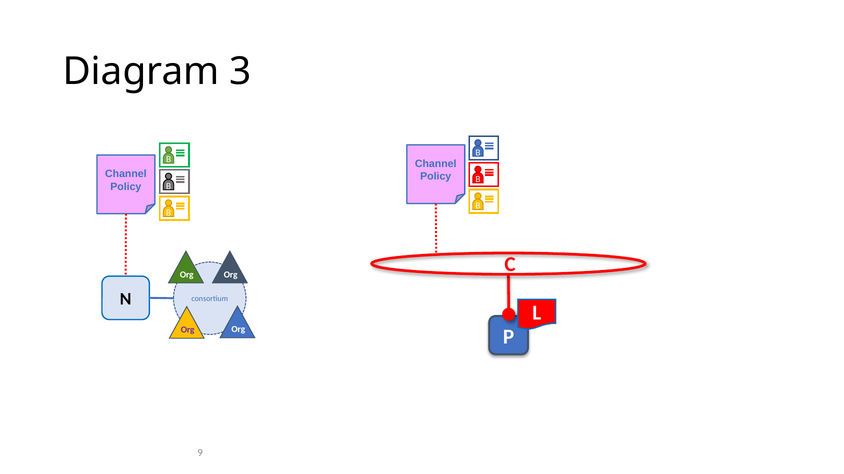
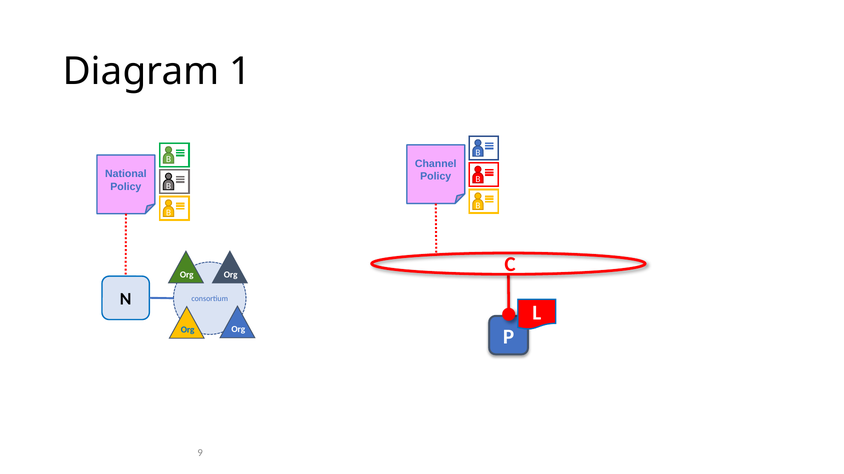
3: 3 -> 1
Channel at (126, 174): Channel -> National
Org at (188, 330) colour: purple -> blue
